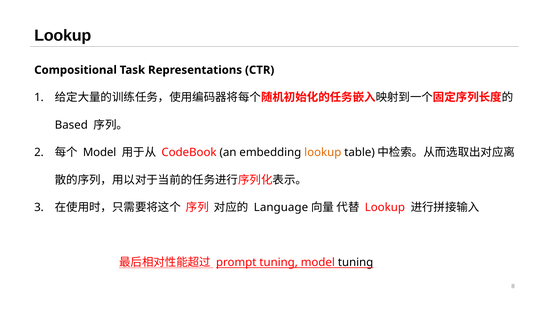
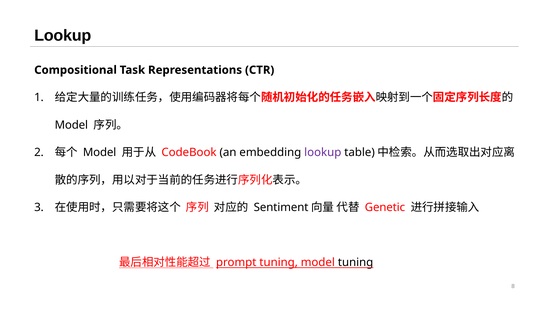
Based at (71, 125): Based -> Model
lookup at (323, 152) colour: orange -> purple
Language: Language -> Sentiment
Lookup at (385, 207): Lookup -> Genetic
